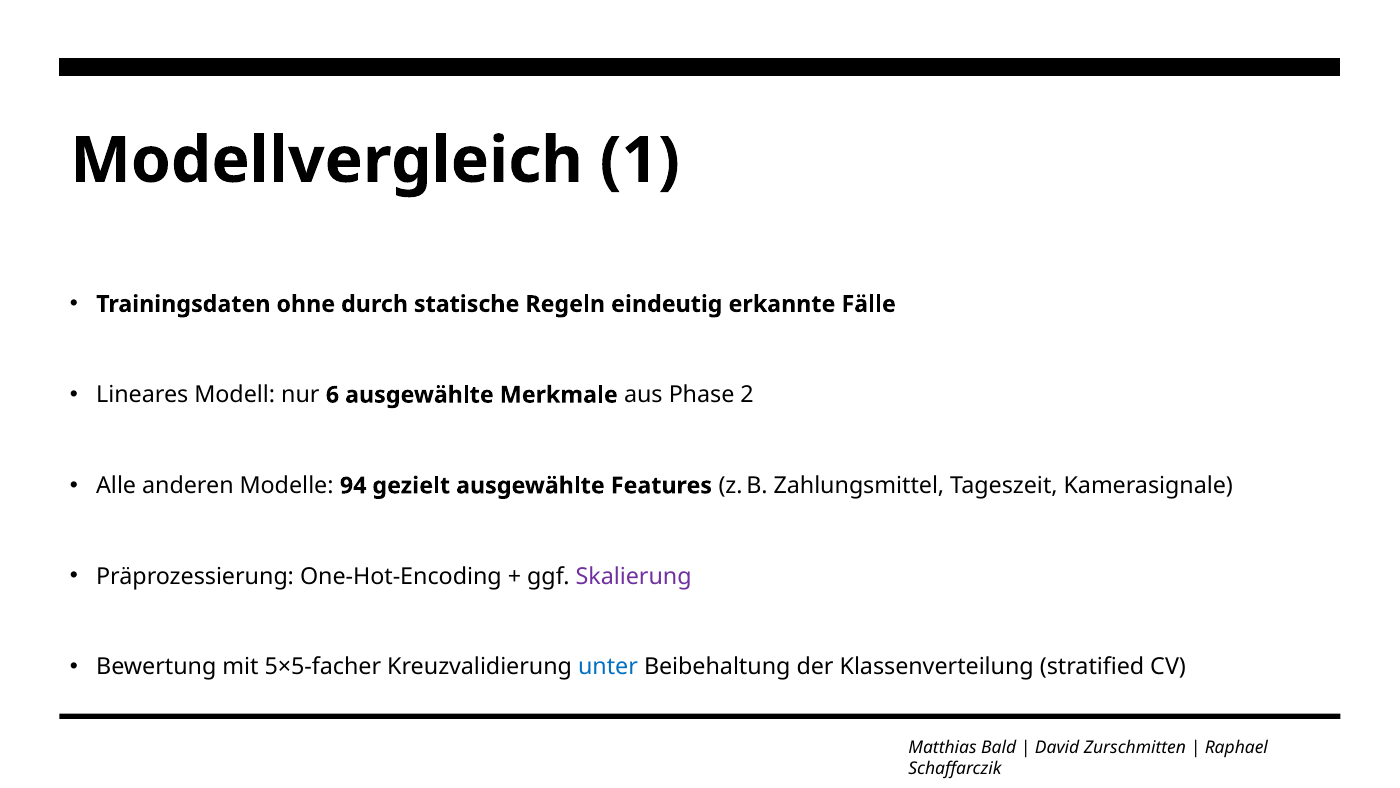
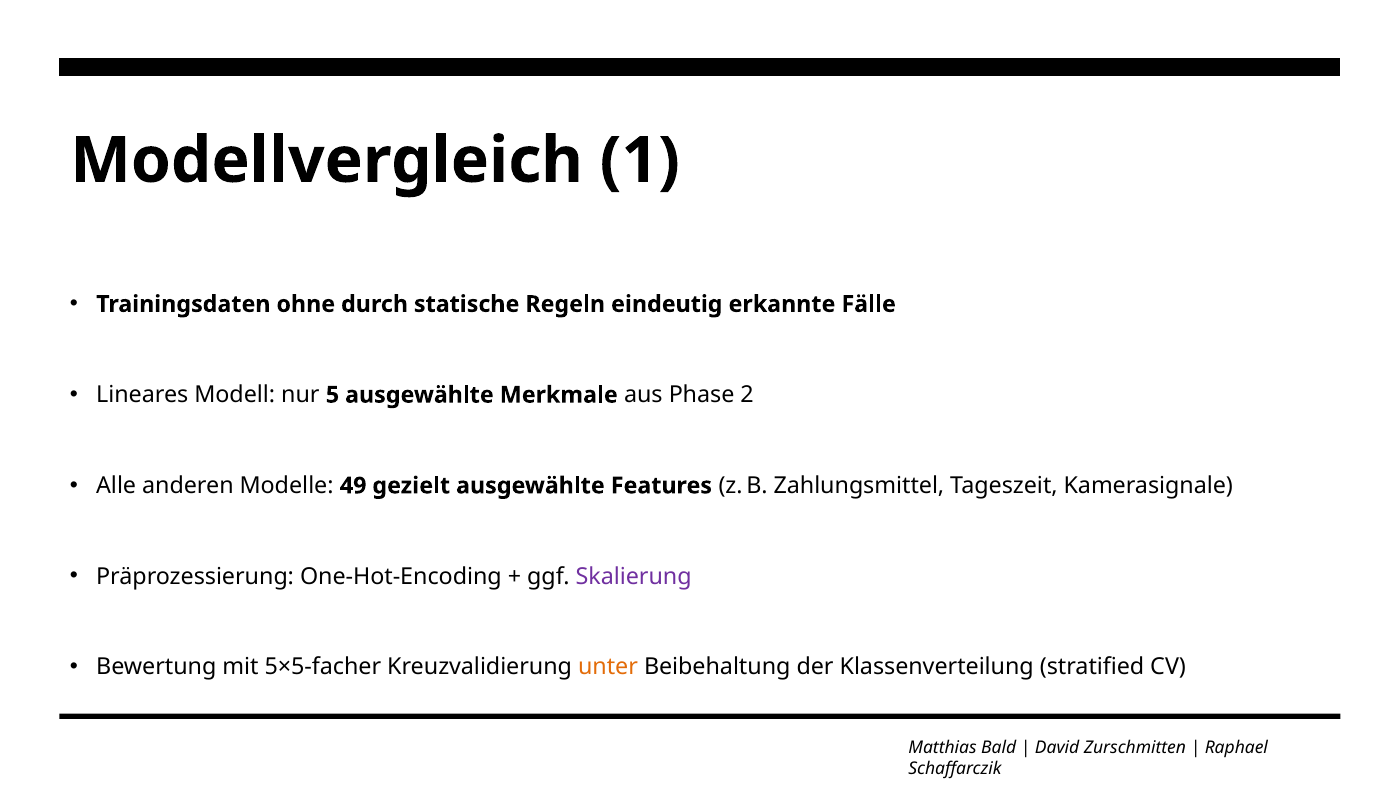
6: 6 -> 5
94: 94 -> 49
unter colour: blue -> orange
